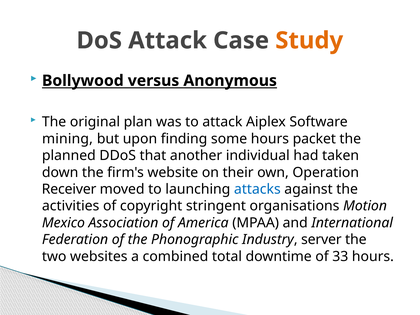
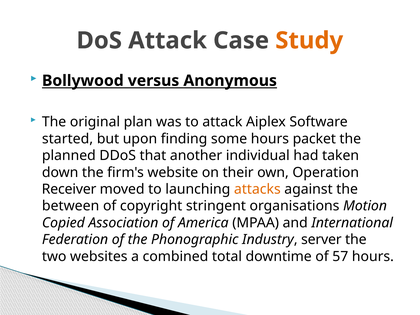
mining: mining -> started
attacks colour: blue -> orange
activities: activities -> between
Mexico: Mexico -> Copied
33: 33 -> 57
